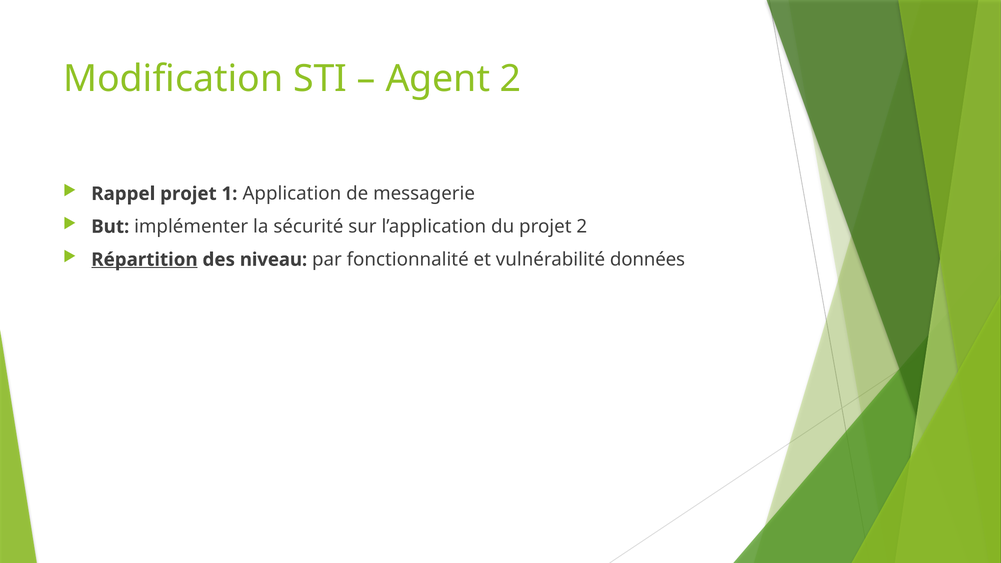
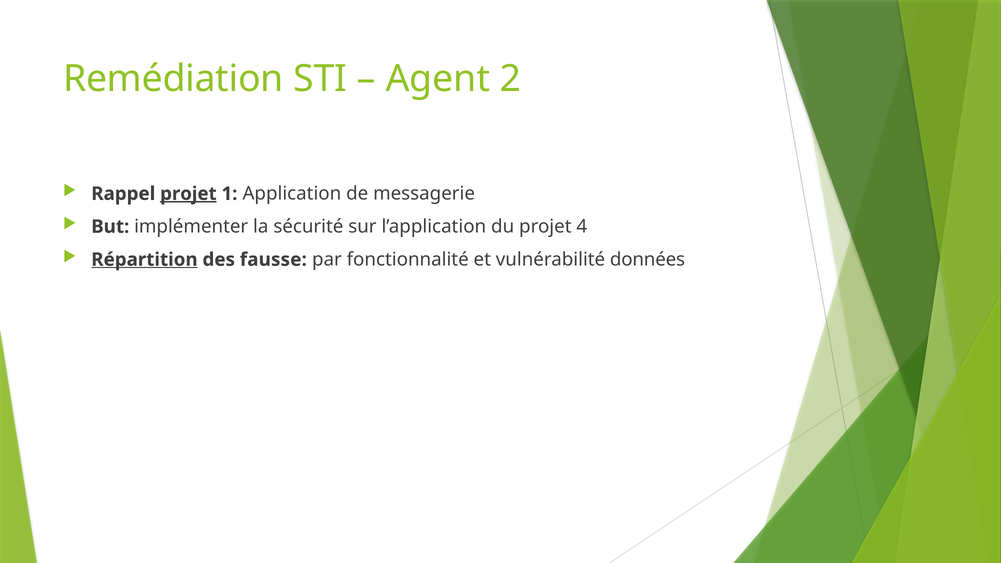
Modification: Modification -> Remédiation
projet at (188, 194) underline: none -> present
projet 2: 2 -> 4
niveau: niveau -> fausse
